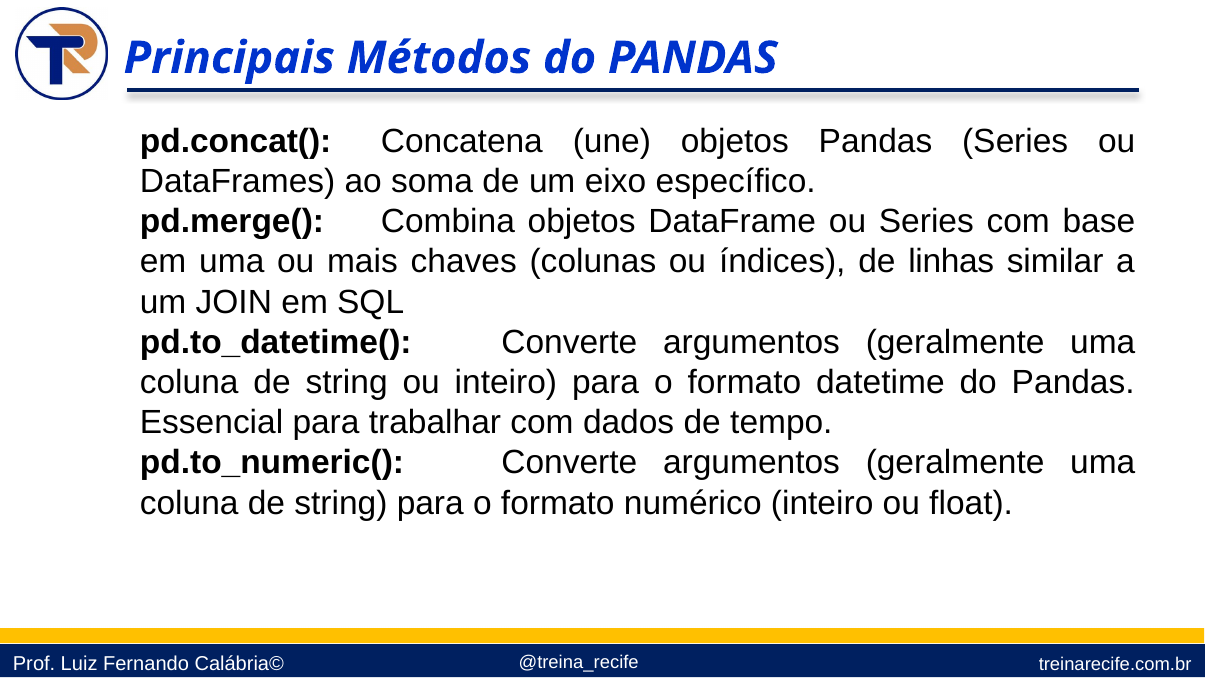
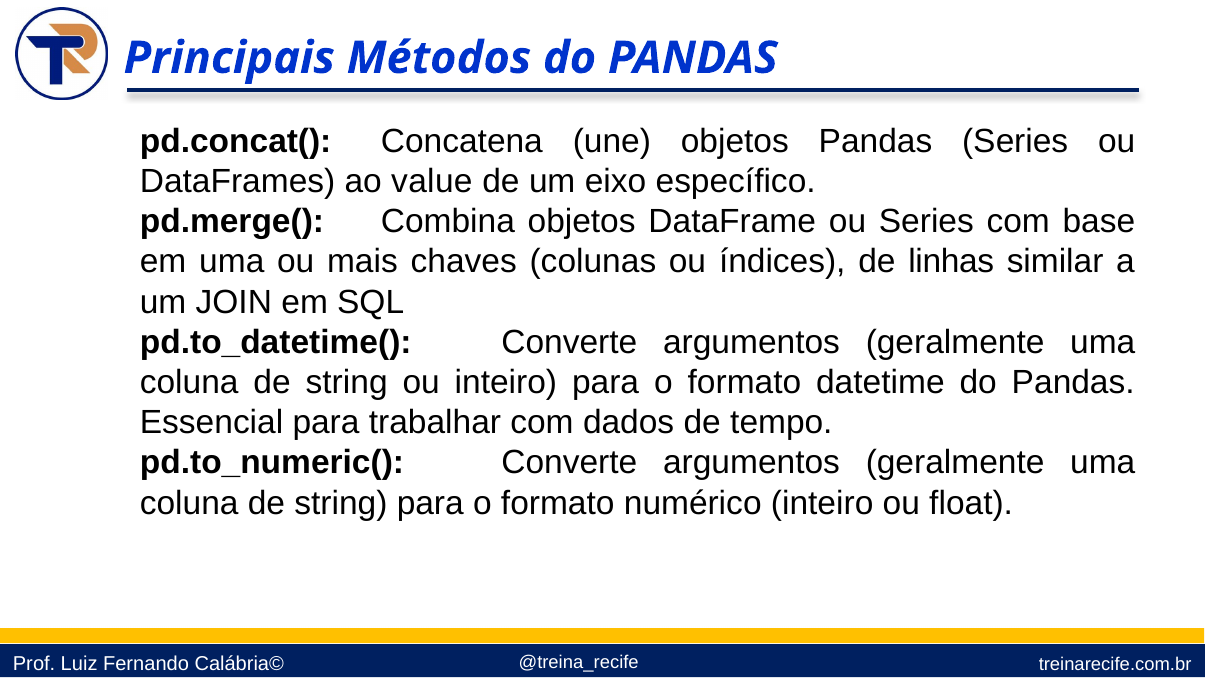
soma: soma -> value
